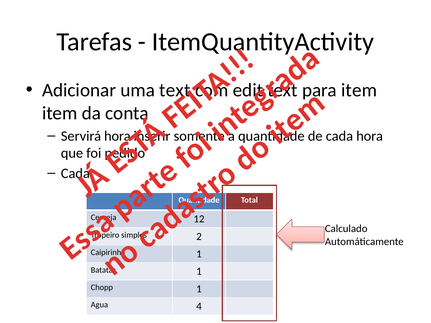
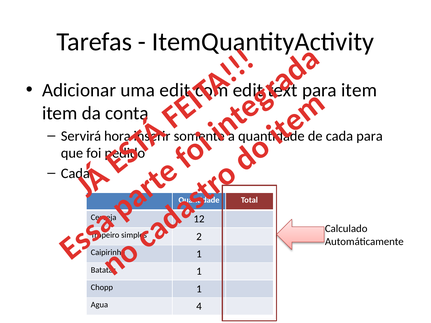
uma text: text -> edit
cada hora: hora -> para
